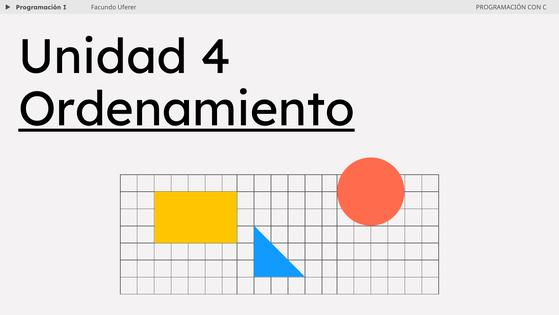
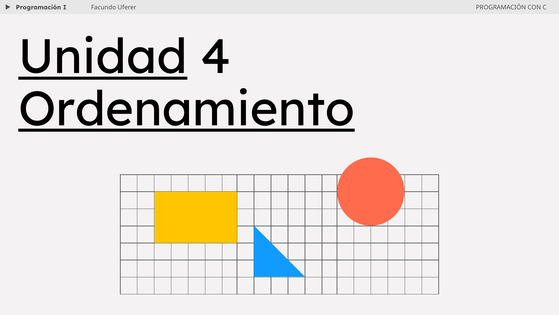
Unidad underline: none -> present
